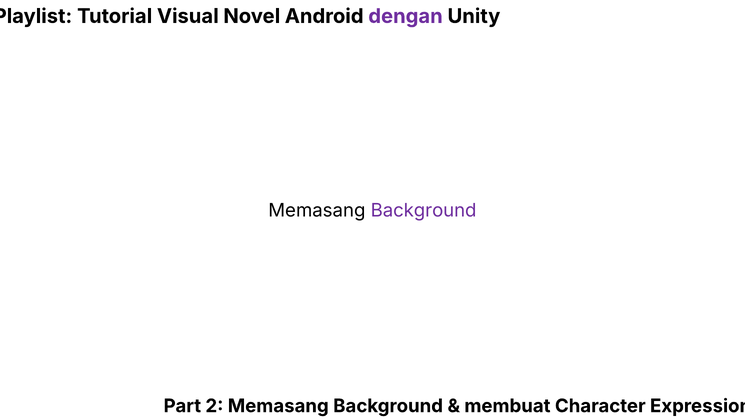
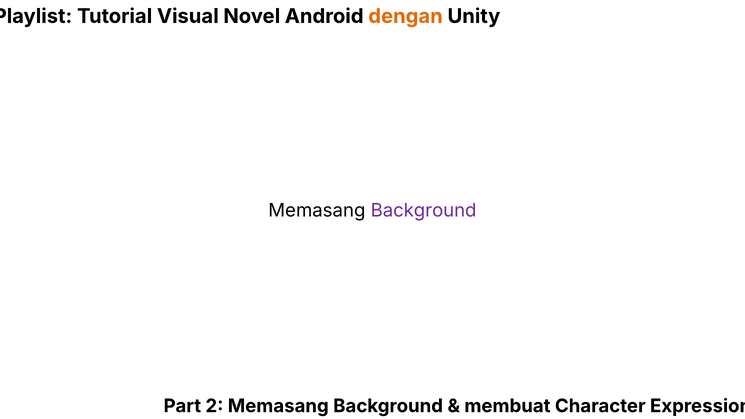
dengan colour: purple -> orange
